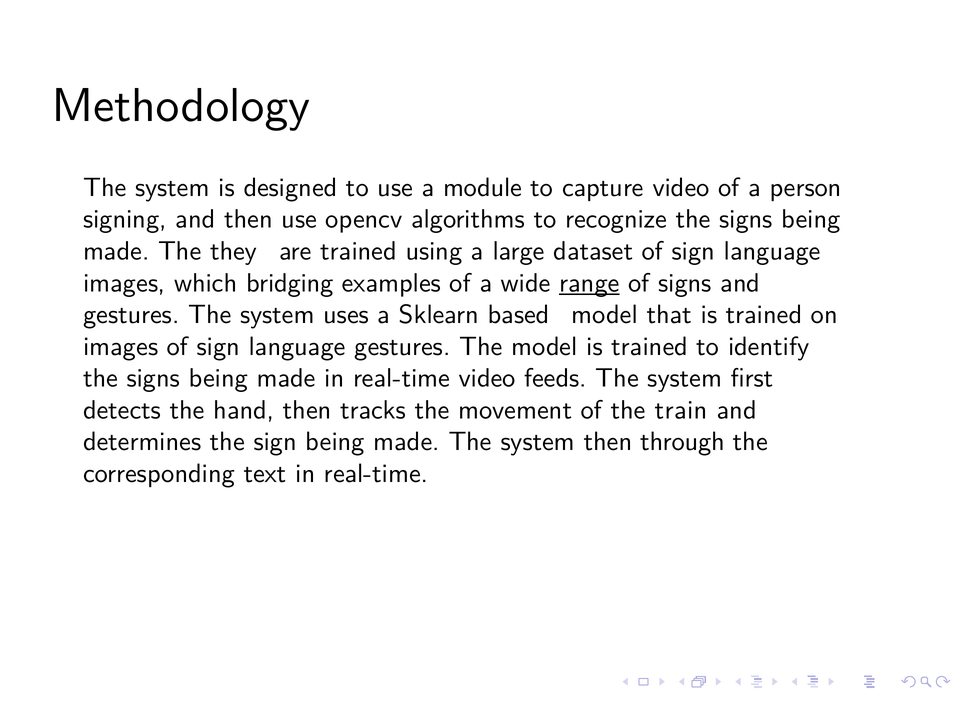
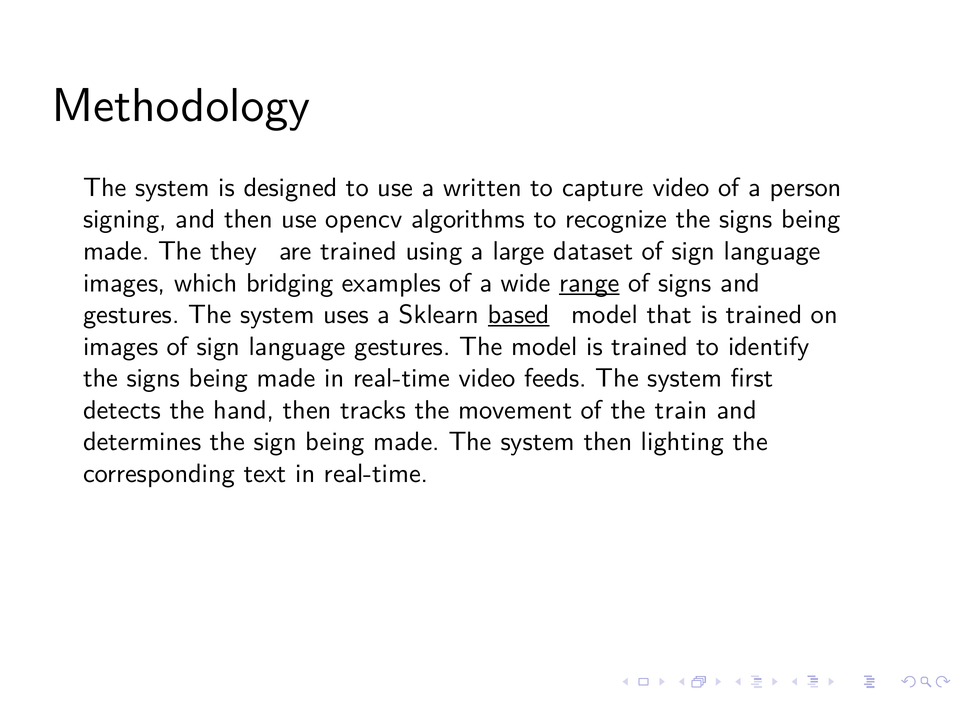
module: module -> written
based underline: none -> present
through: through -> lighting
